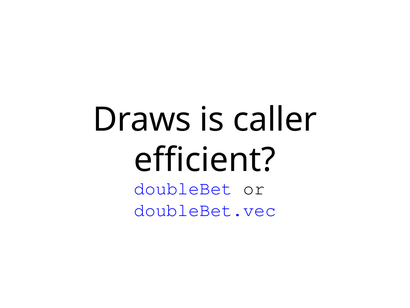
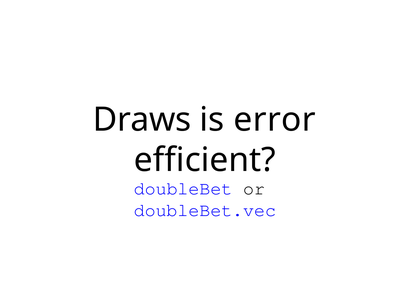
caller: caller -> error
